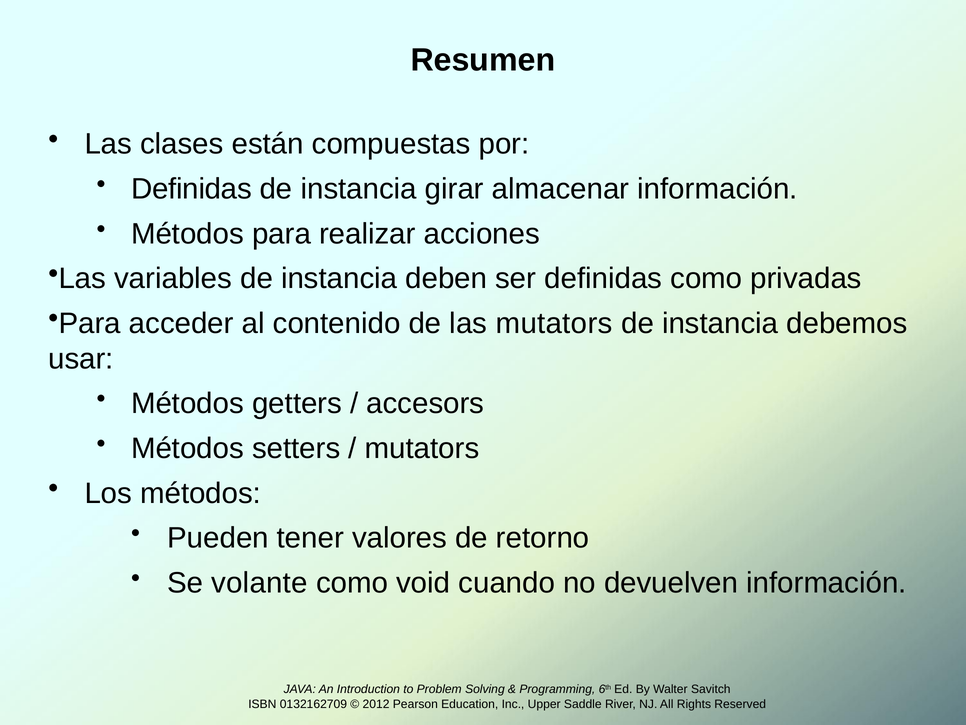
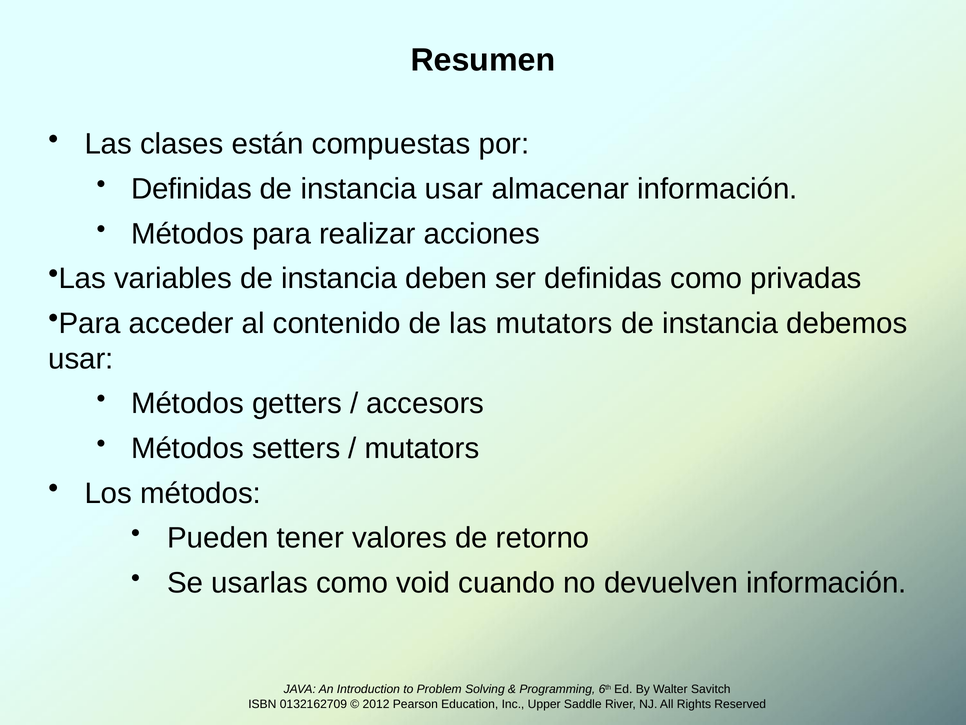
instancia girar: girar -> usar
volante: volante -> usarlas
